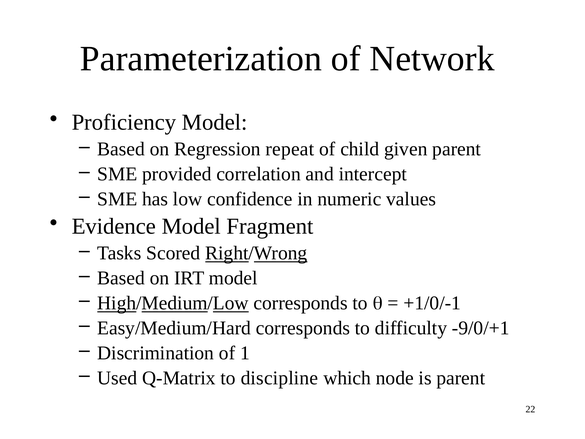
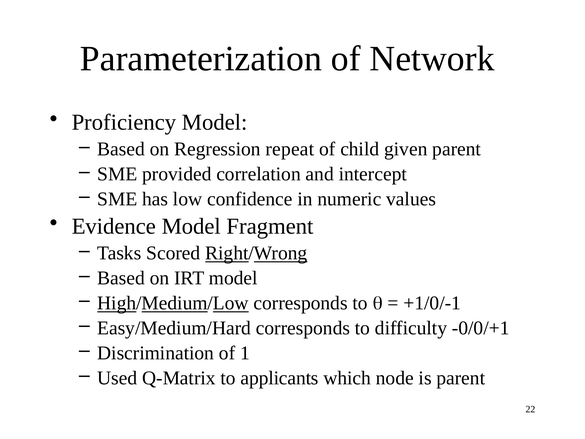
-9/0/+1: -9/0/+1 -> -0/0/+1
discipline: discipline -> applicants
